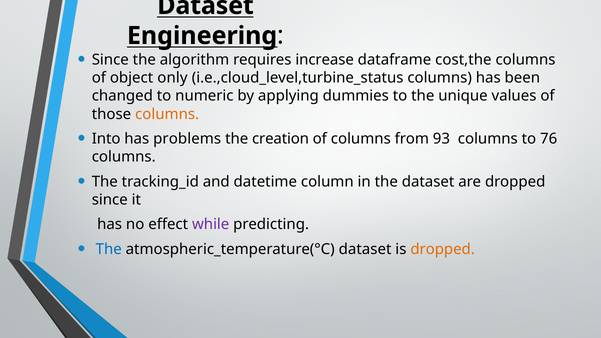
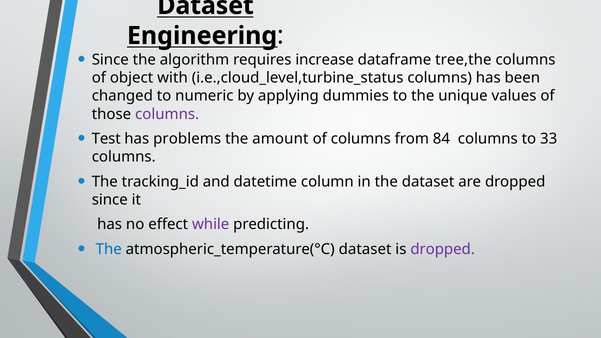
cost,the: cost,the -> tree,the
only: only -> with
columns at (167, 114) colour: orange -> purple
Into: Into -> Test
creation: creation -> amount
93: 93 -> 84
76: 76 -> 33
dropped at (443, 249) colour: orange -> purple
